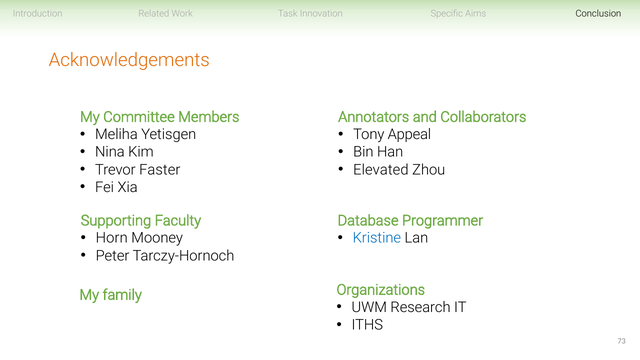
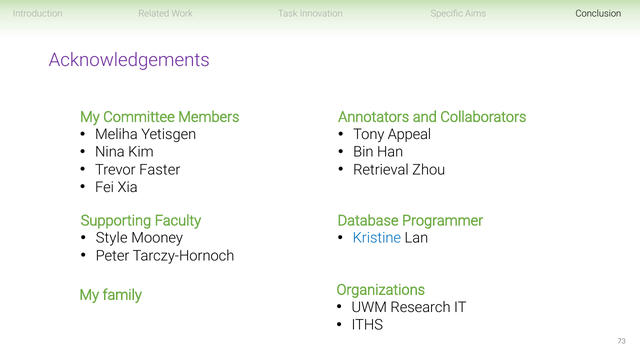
Acknowledgements colour: orange -> purple
Elevated: Elevated -> Retrieval
Horn: Horn -> Style
